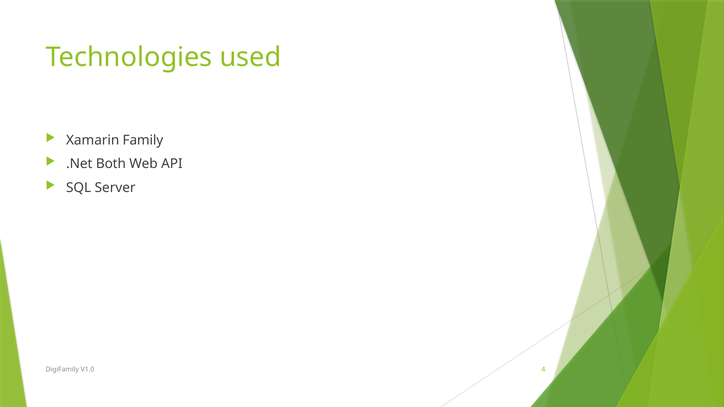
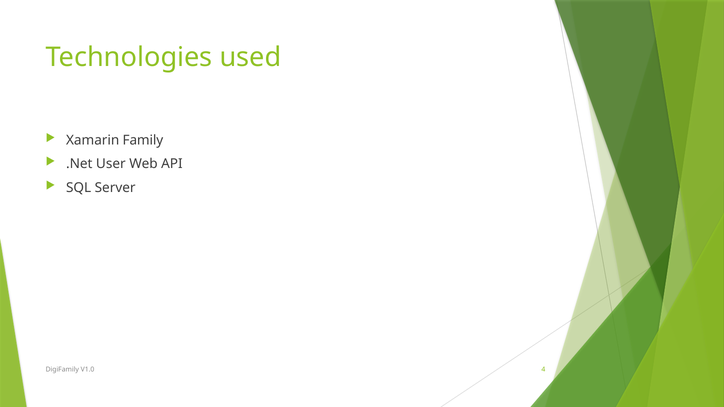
Both: Both -> User
